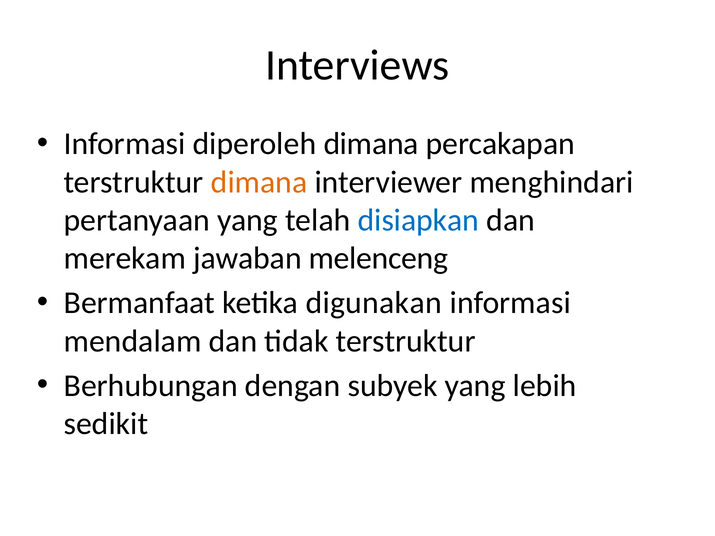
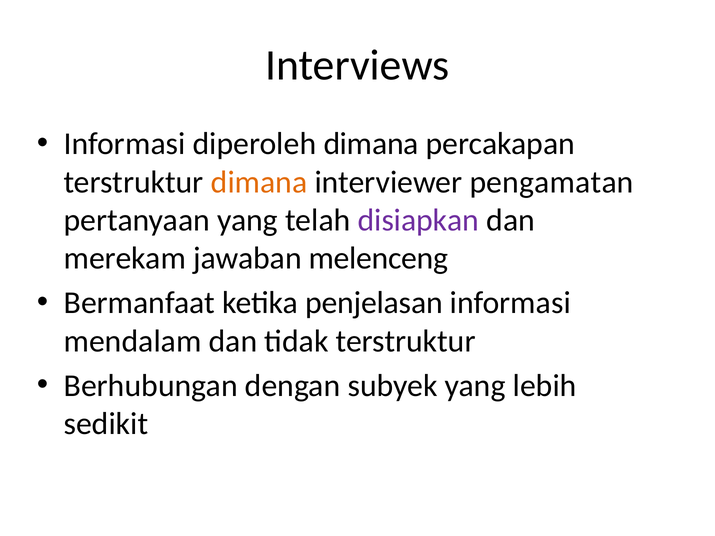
menghindari: menghindari -> pengamatan
disiapkan colour: blue -> purple
digunakan: digunakan -> penjelasan
